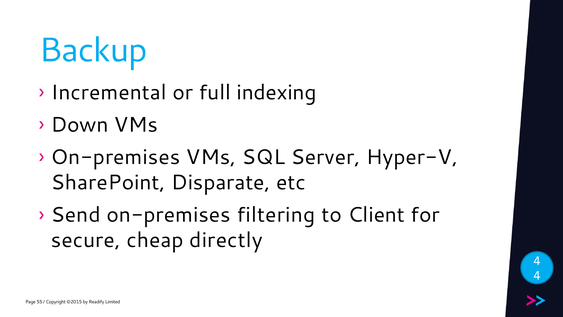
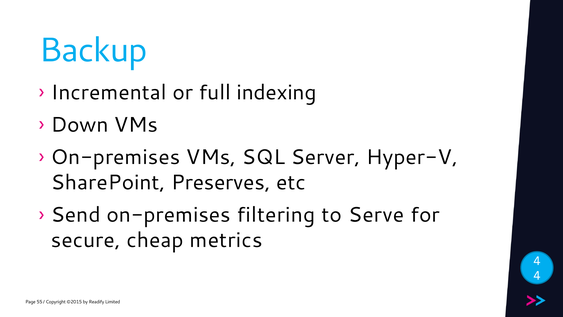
Disparate: Disparate -> Preserves
Client: Client -> Serve
directly: directly -> metrics
